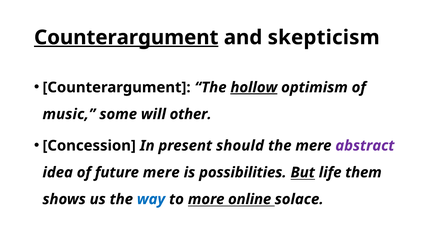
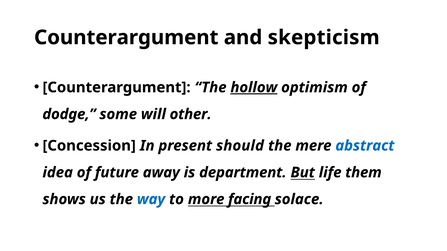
Counterargument at (126, 38) underline: present -> none
music: music -> dodge
abstract colour: purple -> blue
future mere: mere -> away
possibilities: possibilities -> department
online: online -> facing
